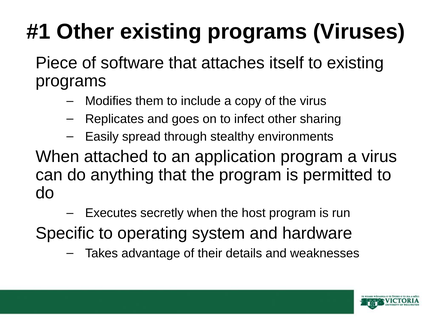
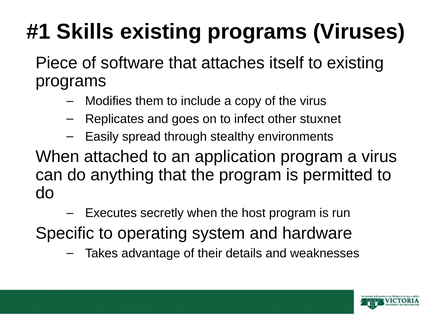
Other at (85, 32): Other -> Skills
sharing: sharing -> stuxnet
